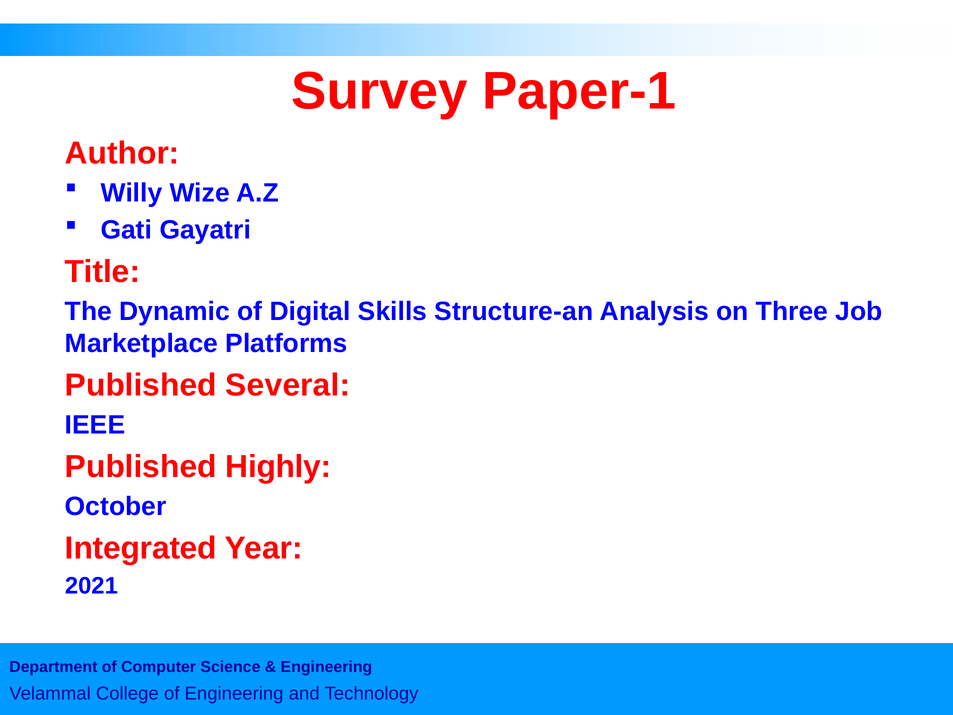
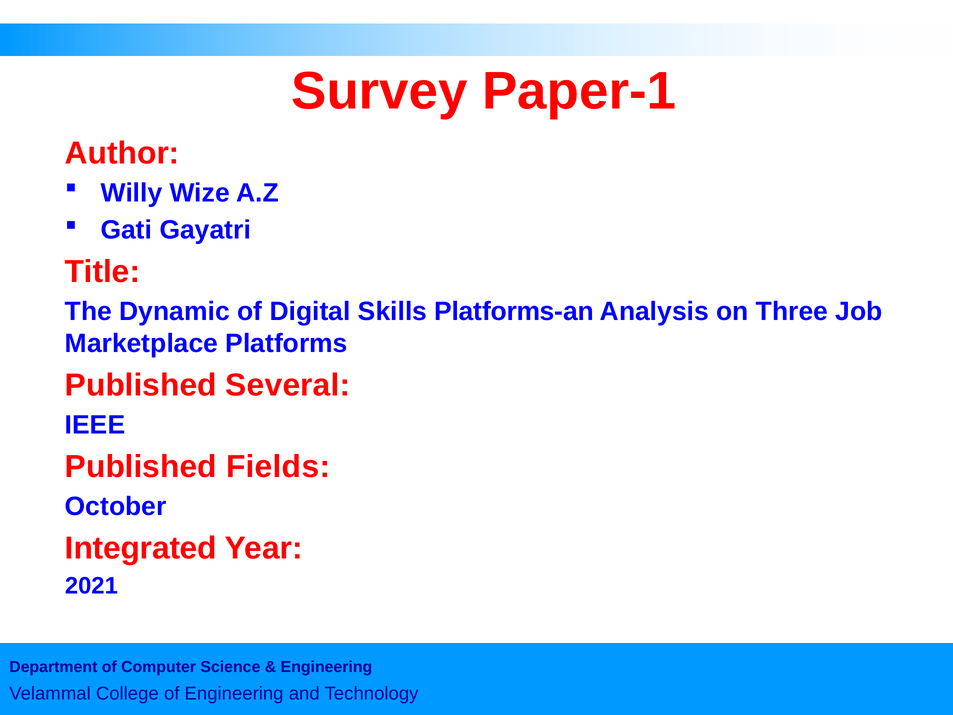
Structure-an: Structure-an -> Platforms-an
Highly: Highly -> Fields
